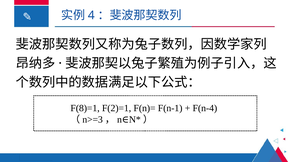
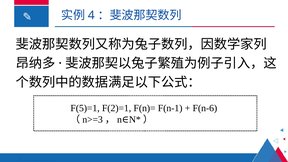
F(8)=1: F(8)=1 -> F(5)=1
F(n-4: F(n-4 -> F(n-6
